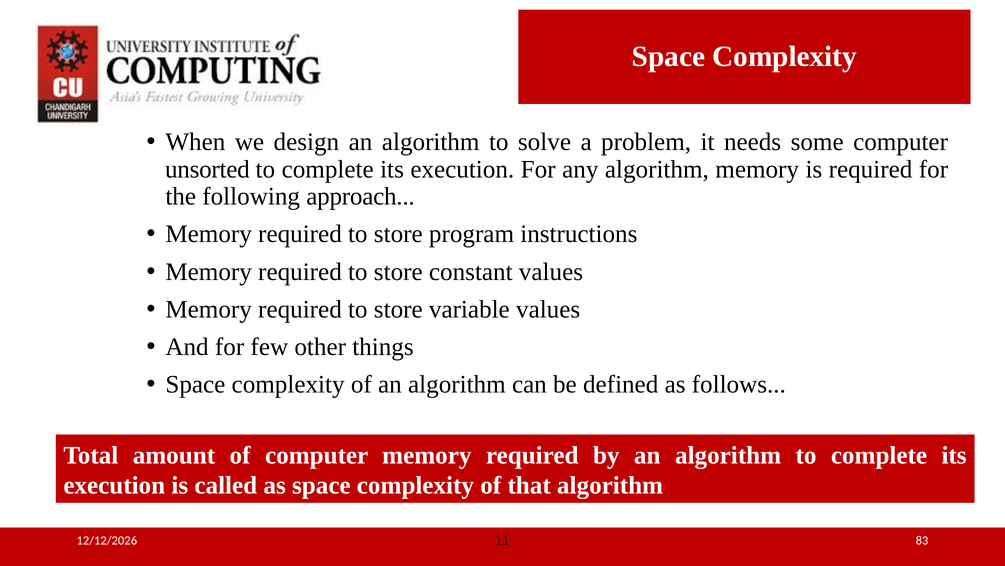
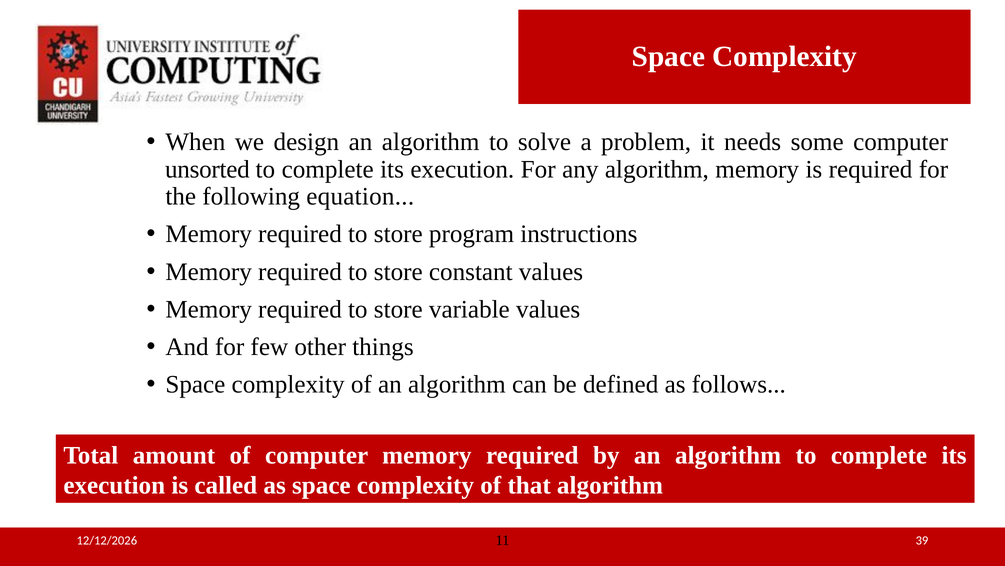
approach: approach -> equation
83: 83 -> 39
